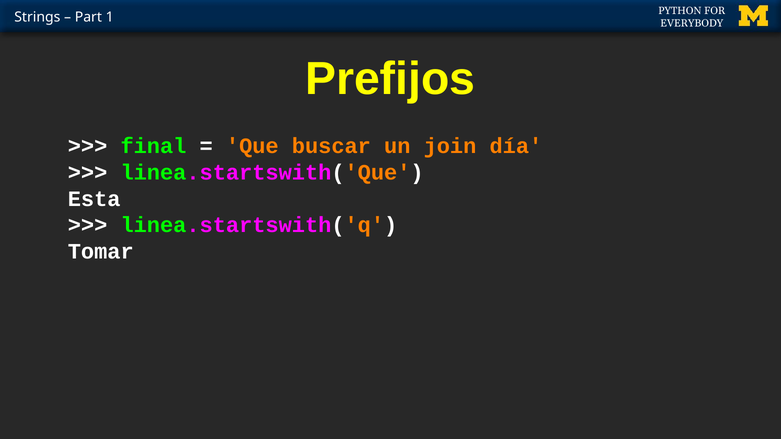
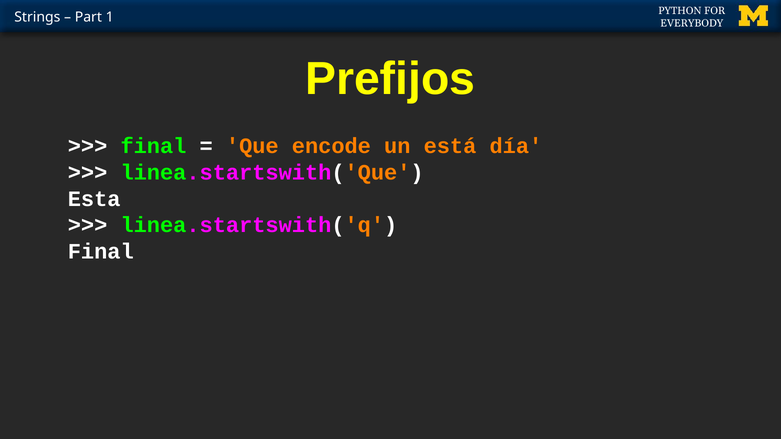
buscar: buscar -> encode
join: join -> está
Tomar at (101, 252): Tomar -> Final
